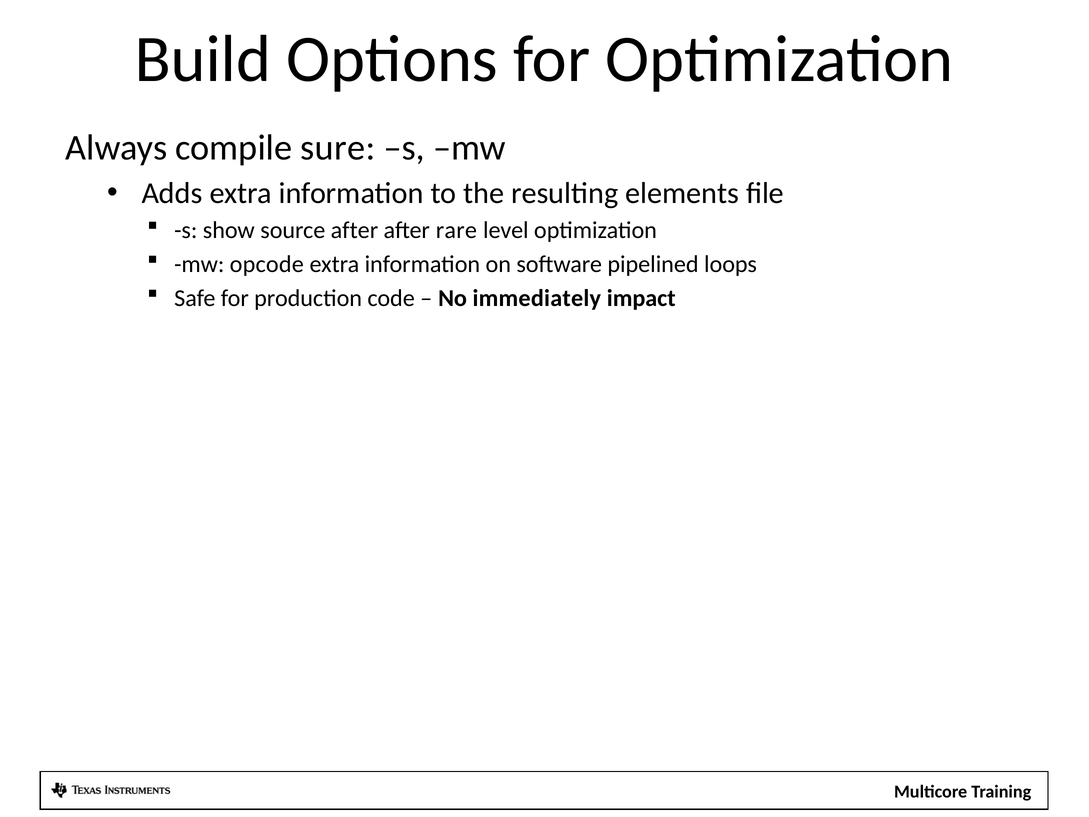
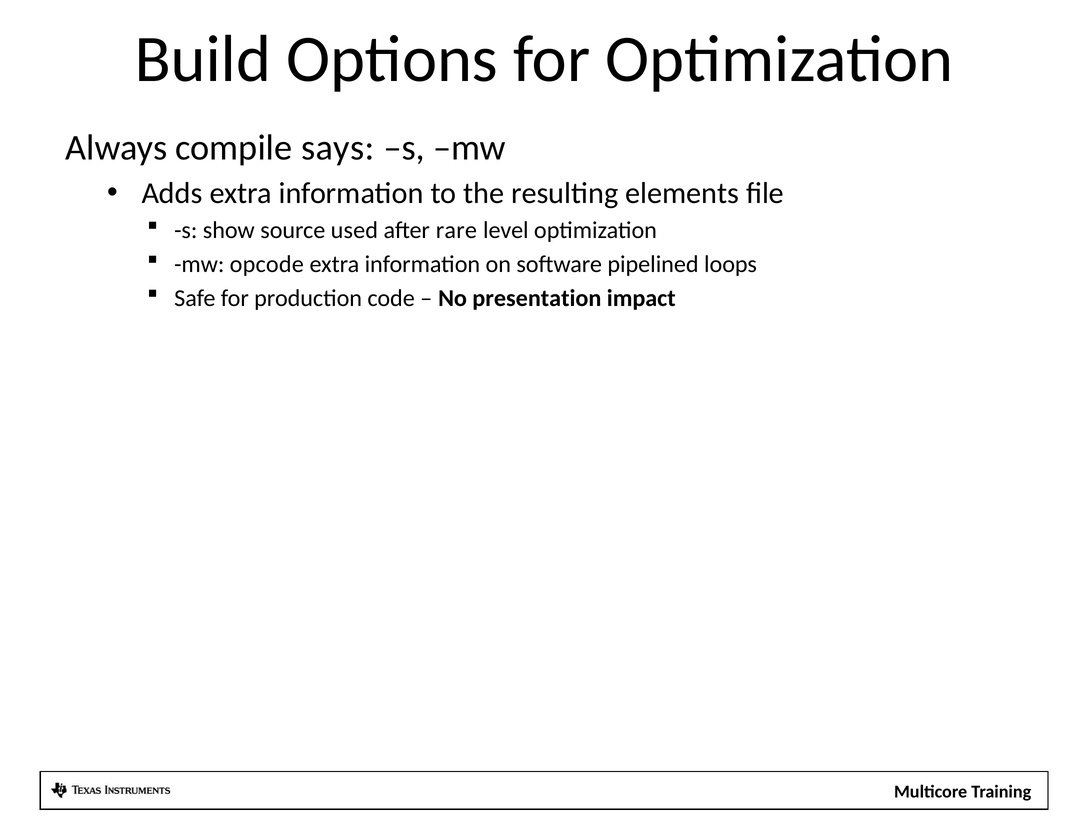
sure: sure -> says
source after: after -> used
immediately: immediately -> presentation
